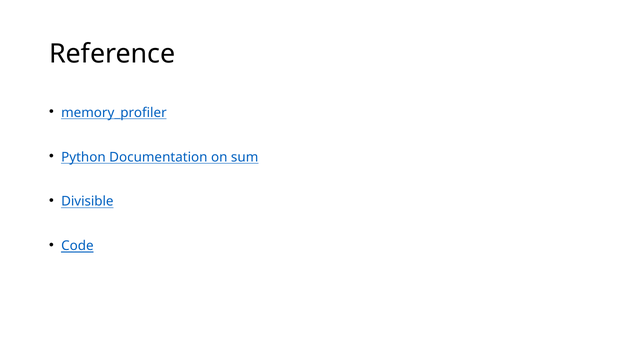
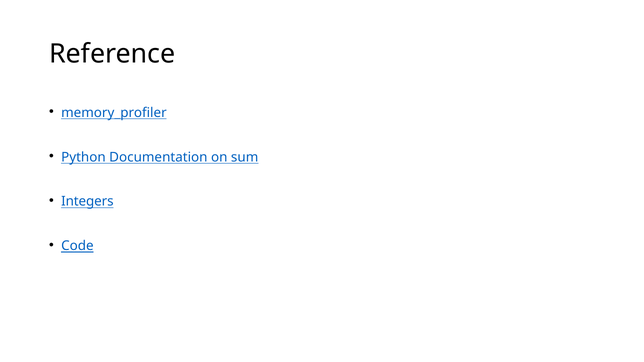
Divisible: Divisible -> Integers
